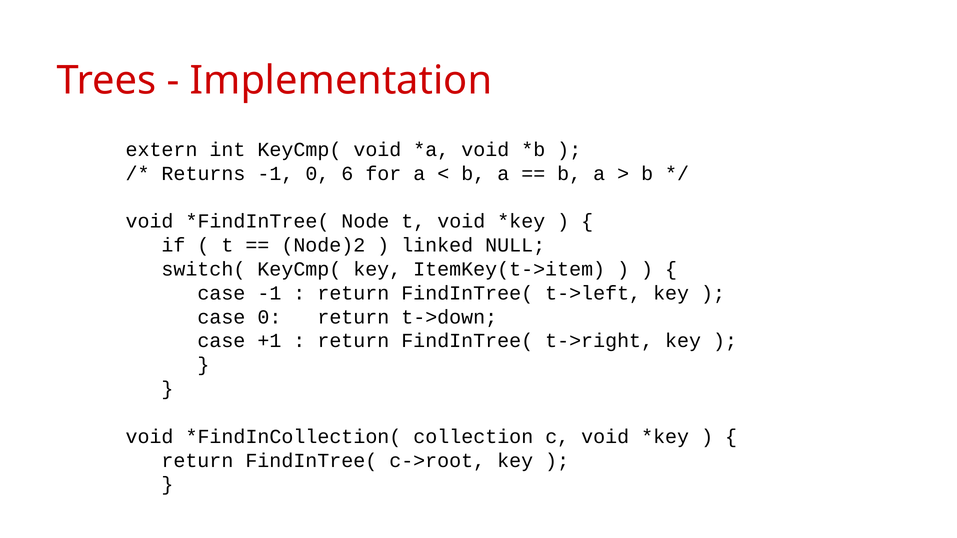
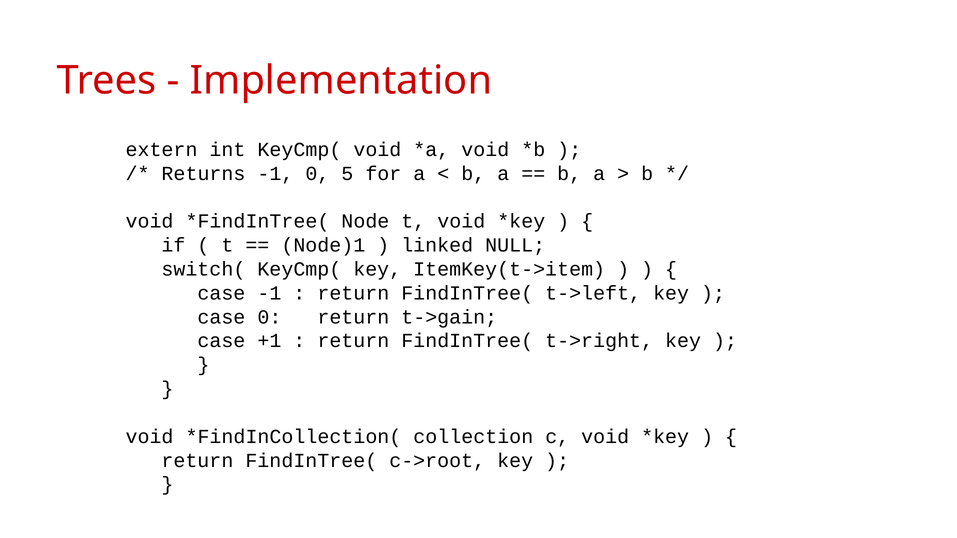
6: 6 -> 5
Node)2: Node)2 -> Node)1
t->down: t->down -> t->gain
